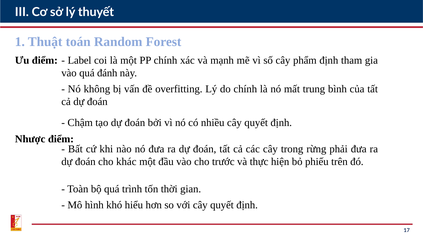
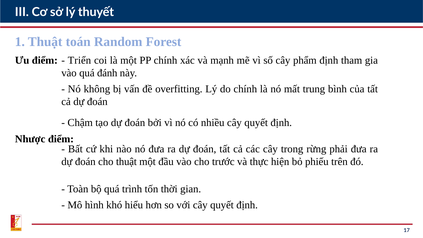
Label: Label -> Triển
cho khác: khác -> thuật
